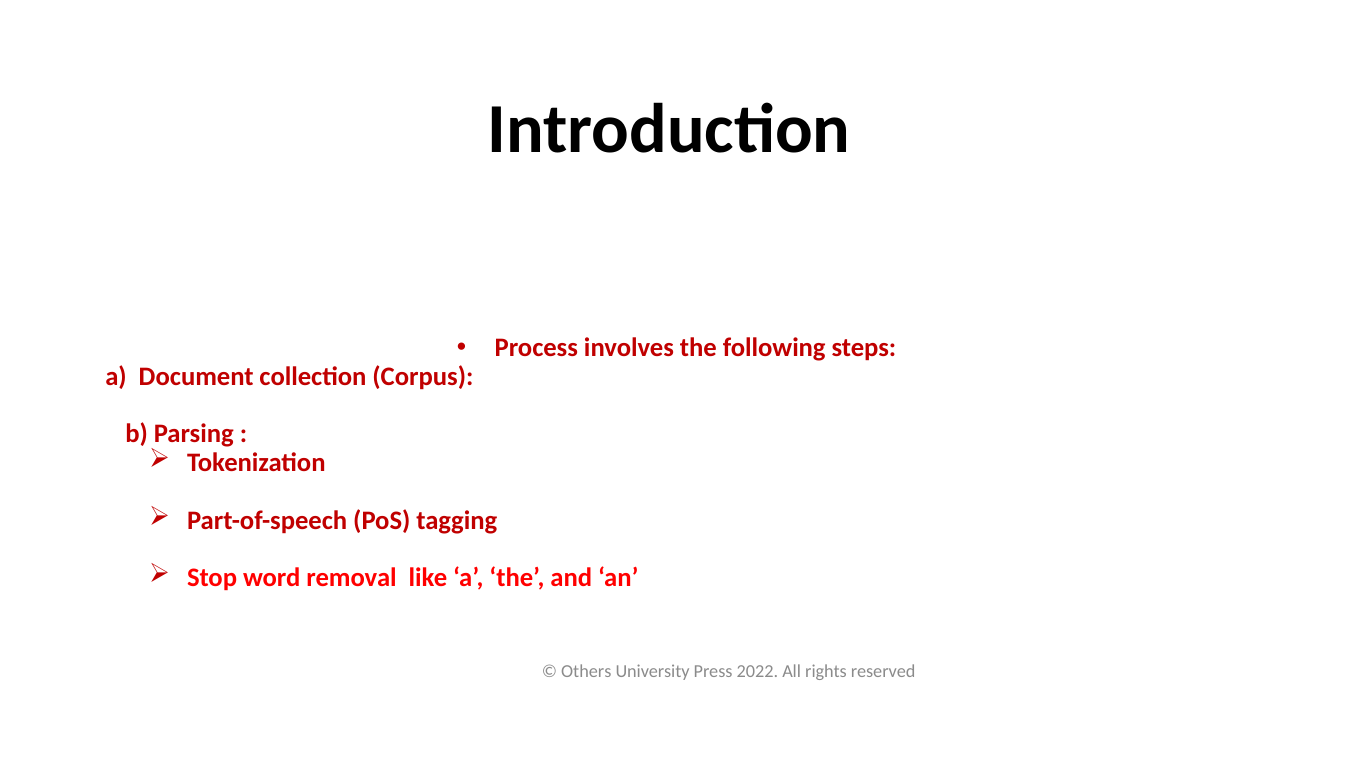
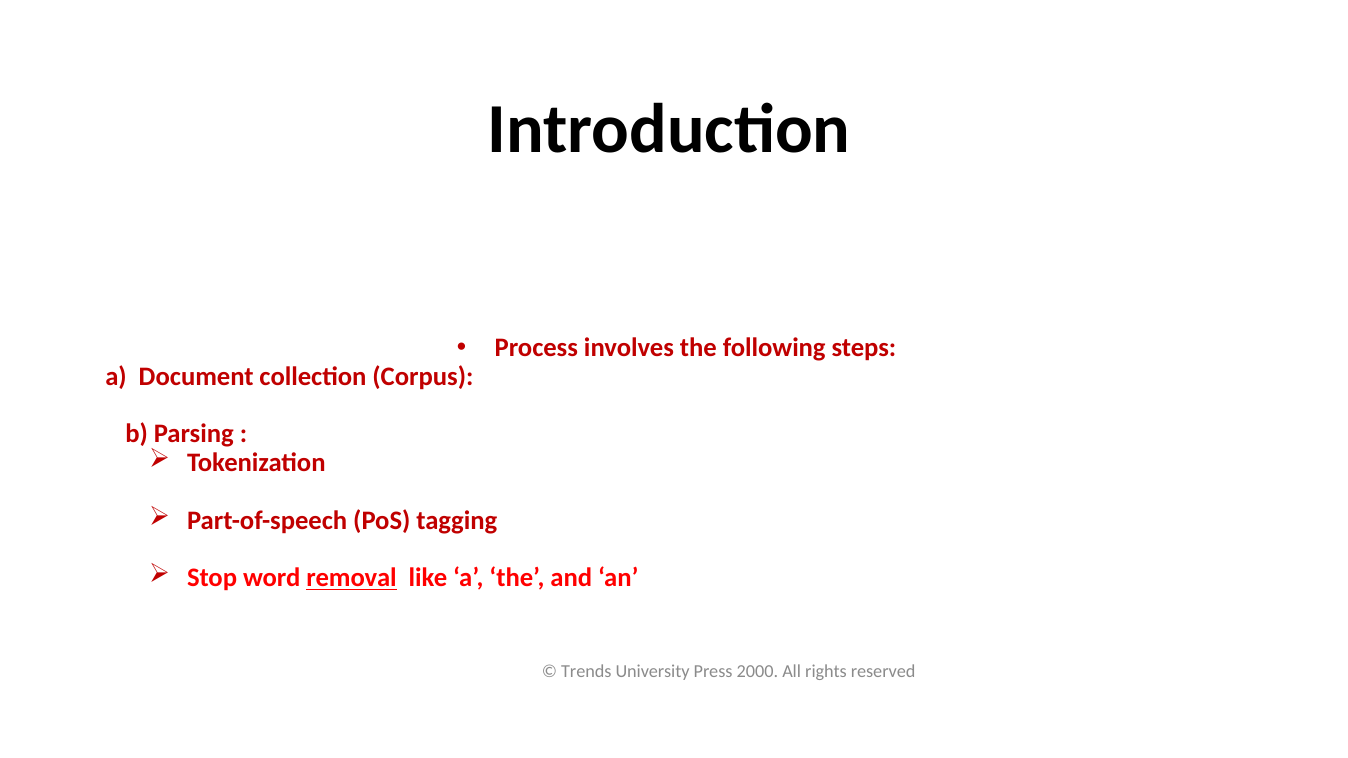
removal underline: none -> present
Others: Others -> Trends
2022: 2022 -> 2000
